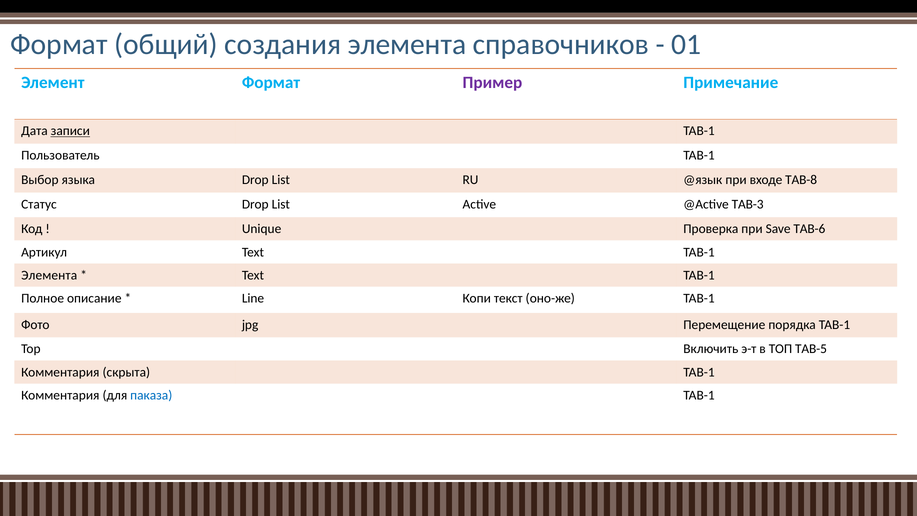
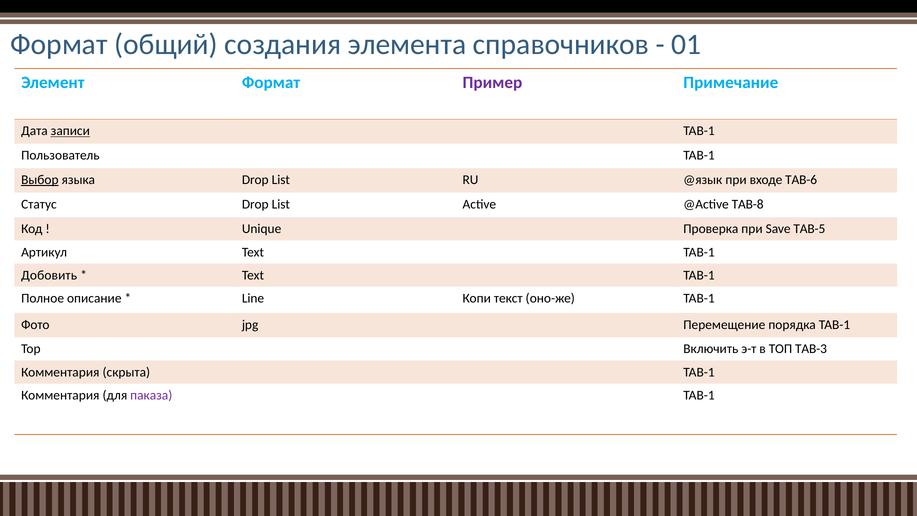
Выбор underline: none -> present
TAB-8: TAB-8 -> TAB-6
TAB-3: TAB-3 -> TAB-8
TAB-6: TAB-6 -> TAB-5
Элемента at (49, 275): Элемента -> Добовить
TAB-5: TAB-5 -> TAB-3
паказа colour: blue -> purple
